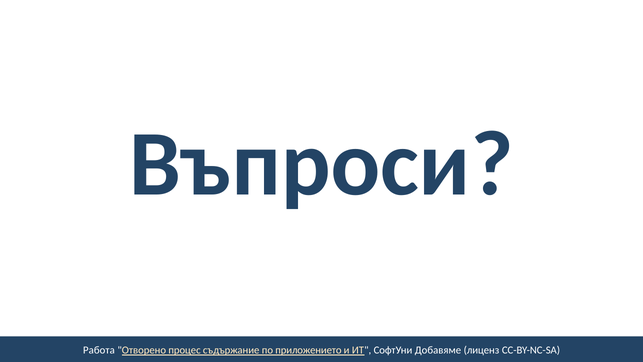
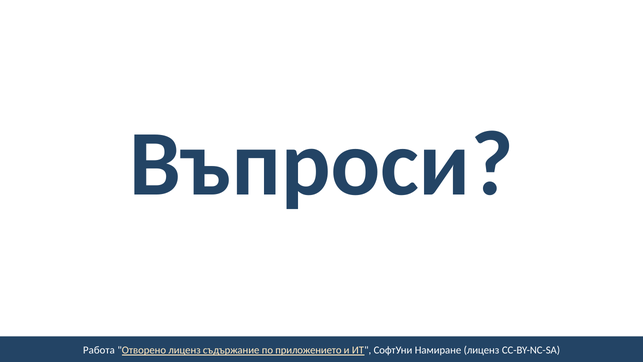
Отворено процес: процес -> лиценз
Добавяме: Добавяме -> Намиране
